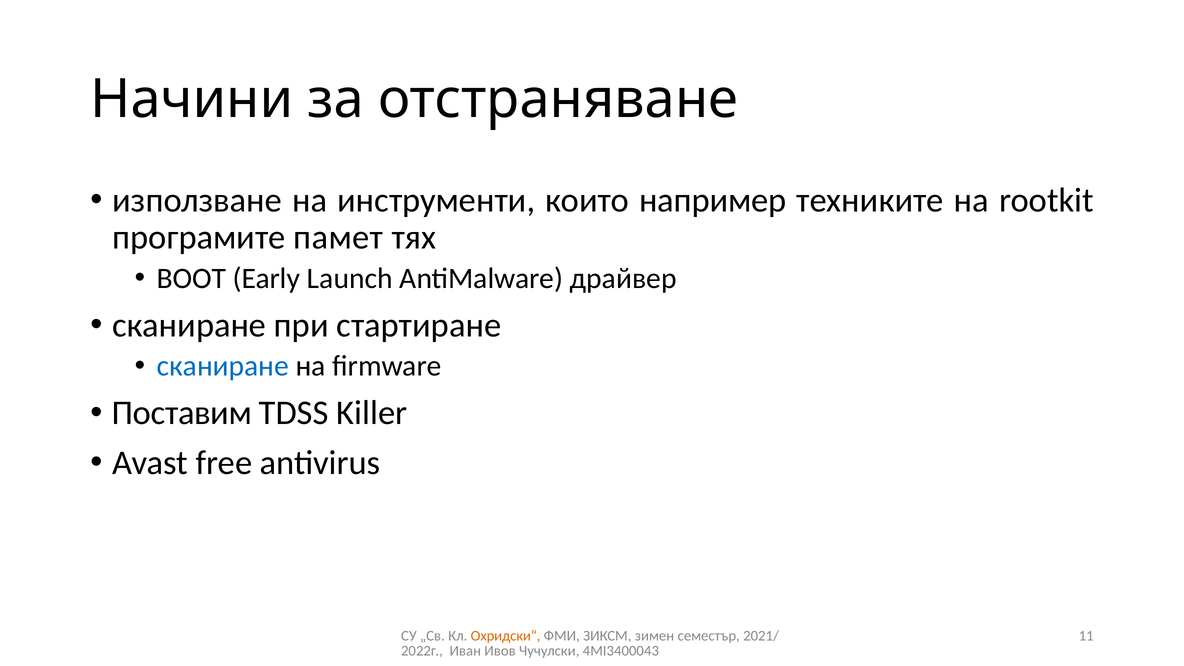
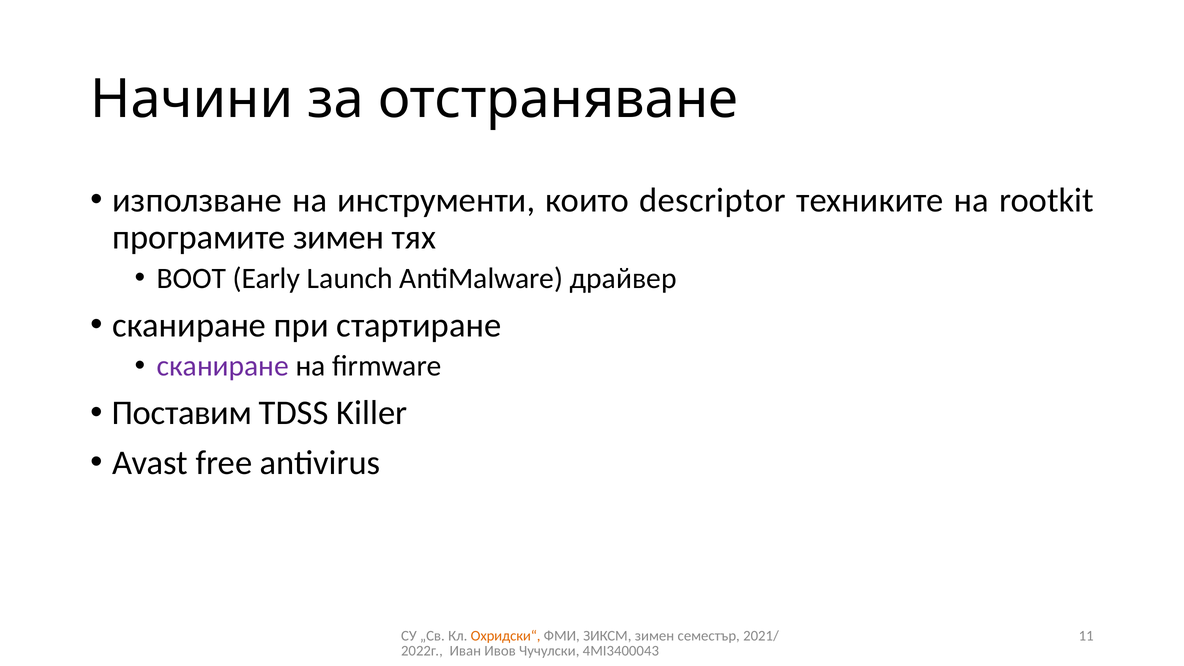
например: например -> descriptor
програмите памет: памет -> зимен
сканиране at (223, 366) colour: blue -> purple
